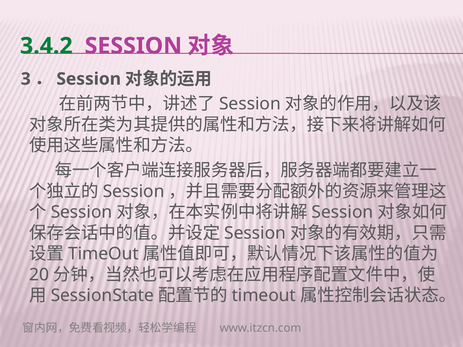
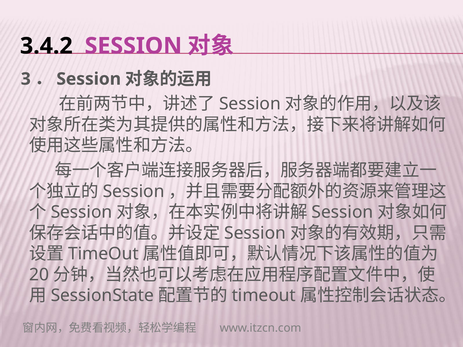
3.4.2 colour: green -> black
